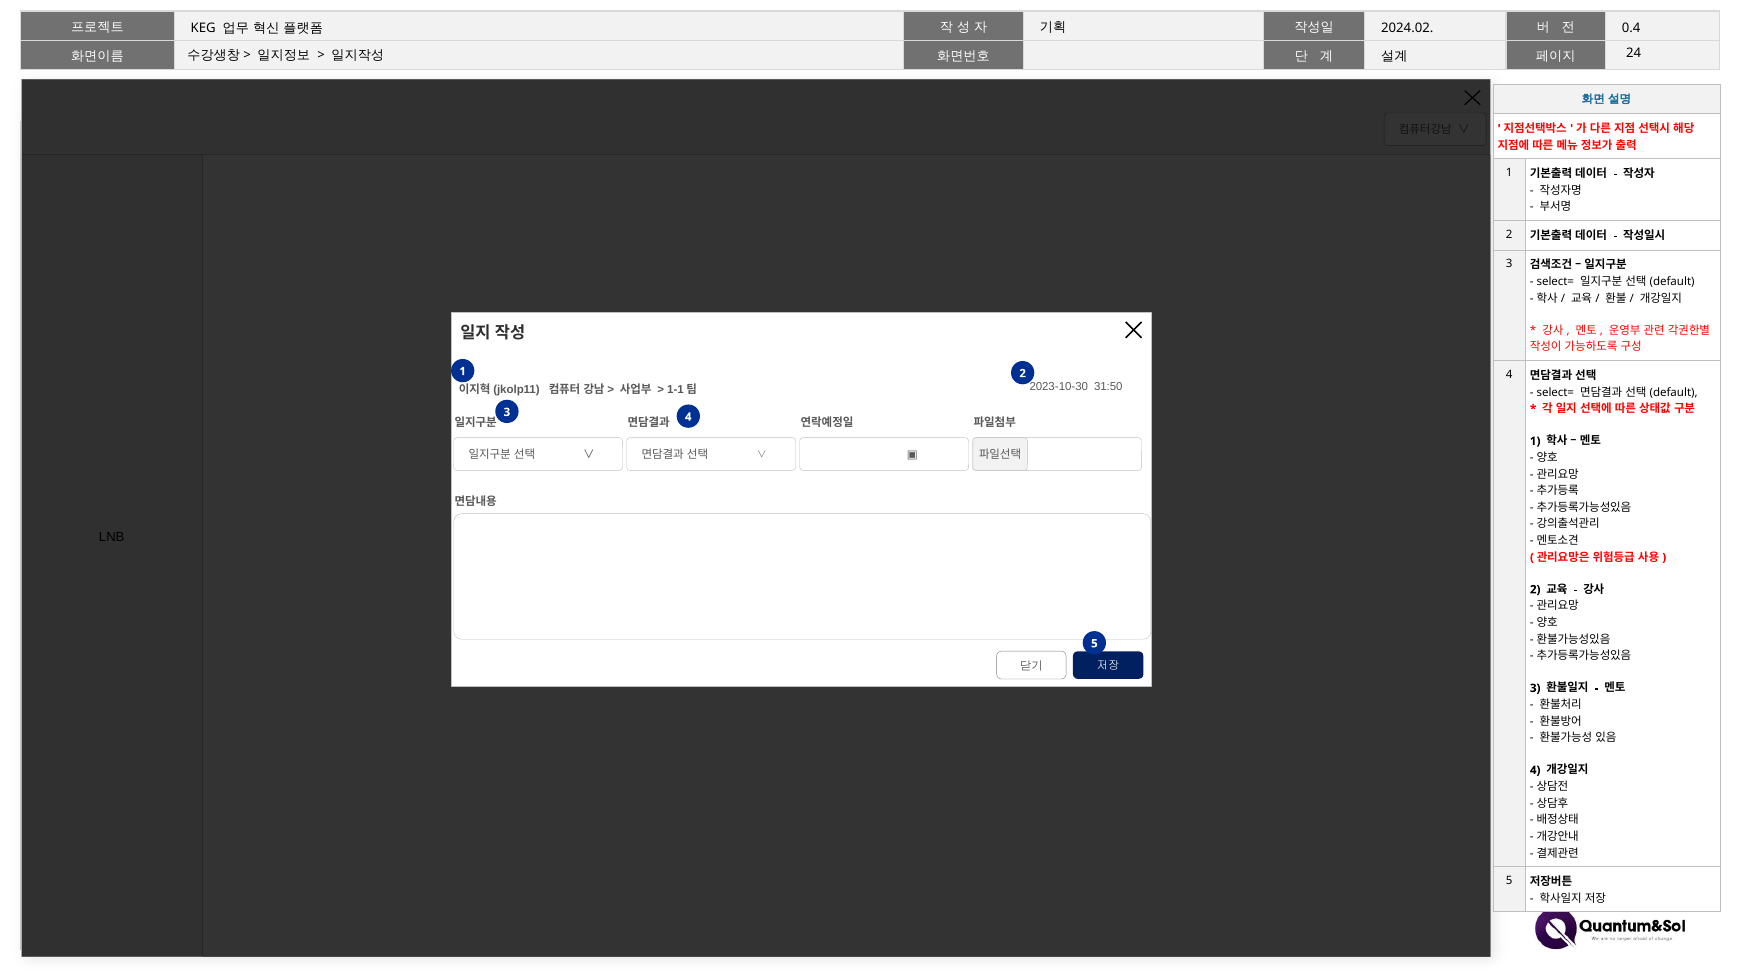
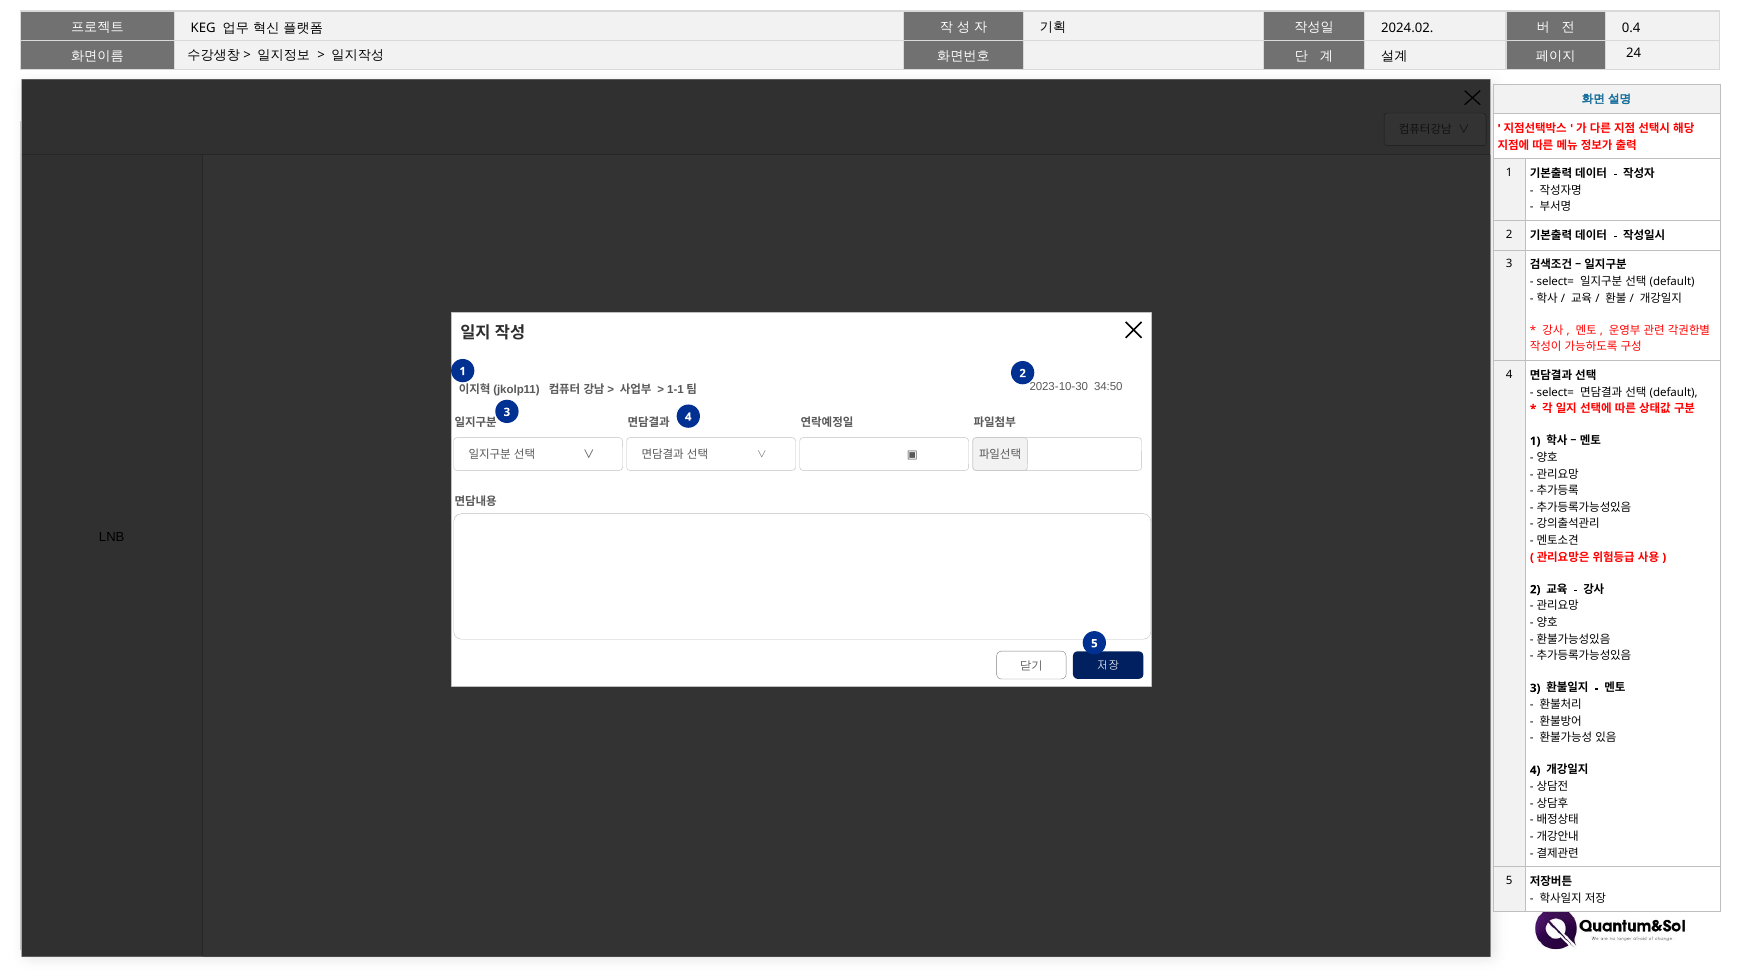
31:50: 31:50 -> 34:50
